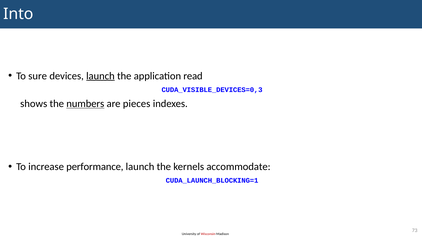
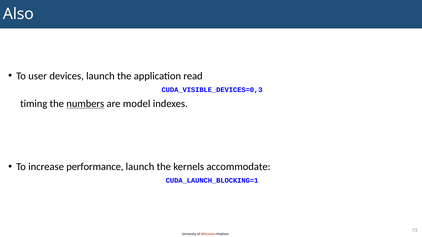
Into: Into -> Also
sure: sure -> user
launch at (100, 76) underline: present -> none
shows: shows -> timing
pieces: pieces -> model
